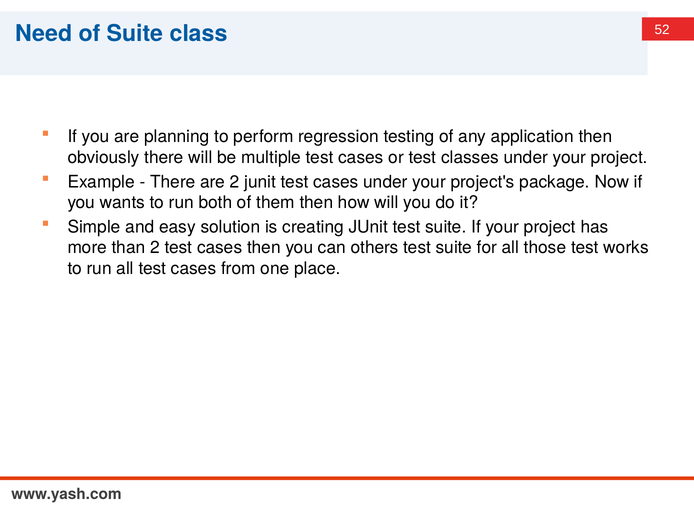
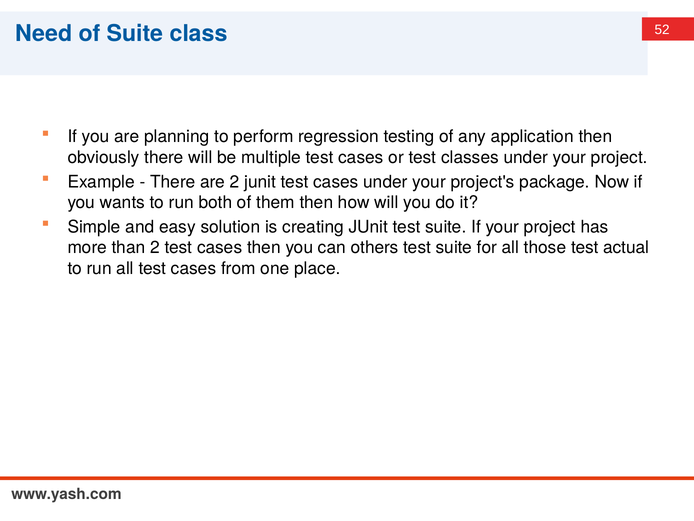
works: works -> actual
